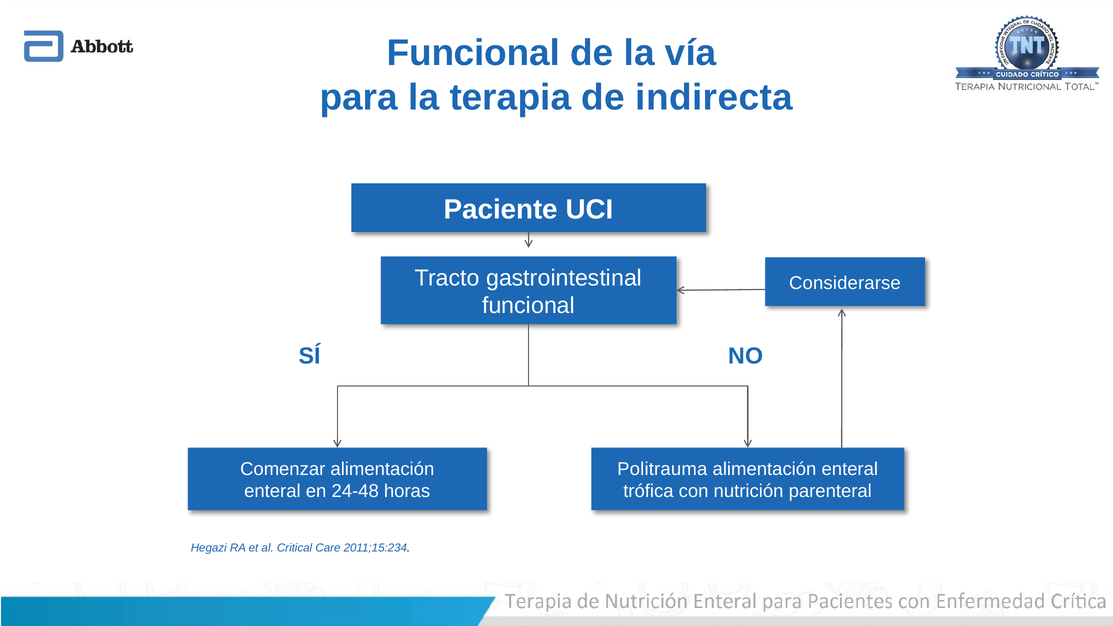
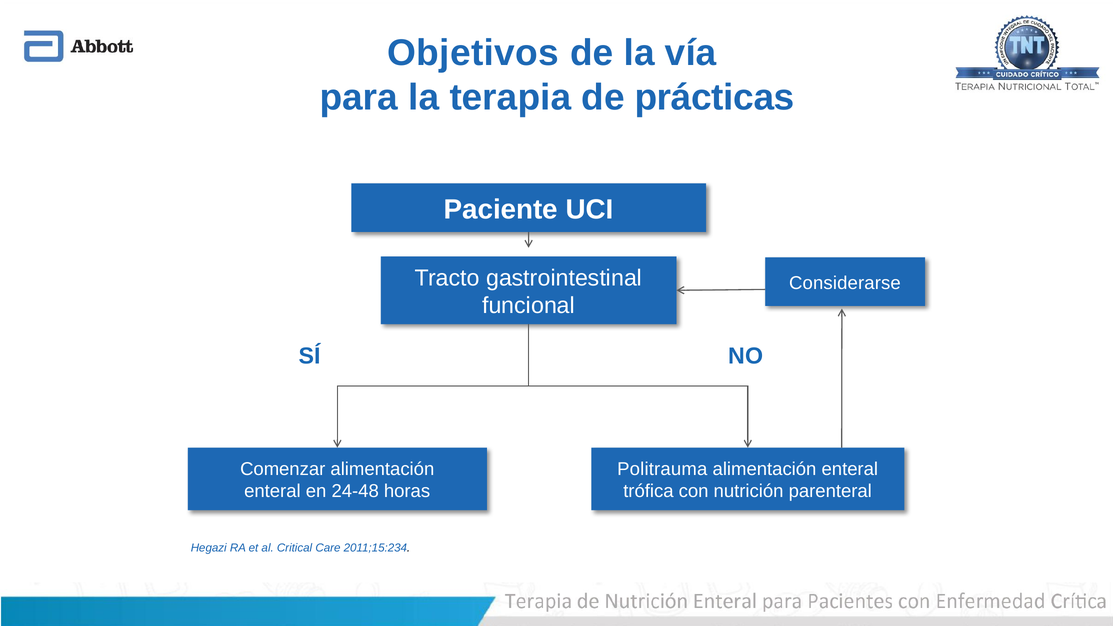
Funcional at (473, 53): Funcional -> Objetivos
indirecta: indirecta -> prácticas
